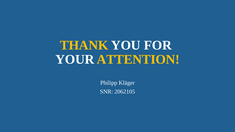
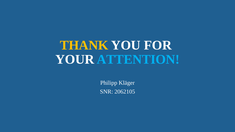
ATTENTION colour: yellow -> light blue
